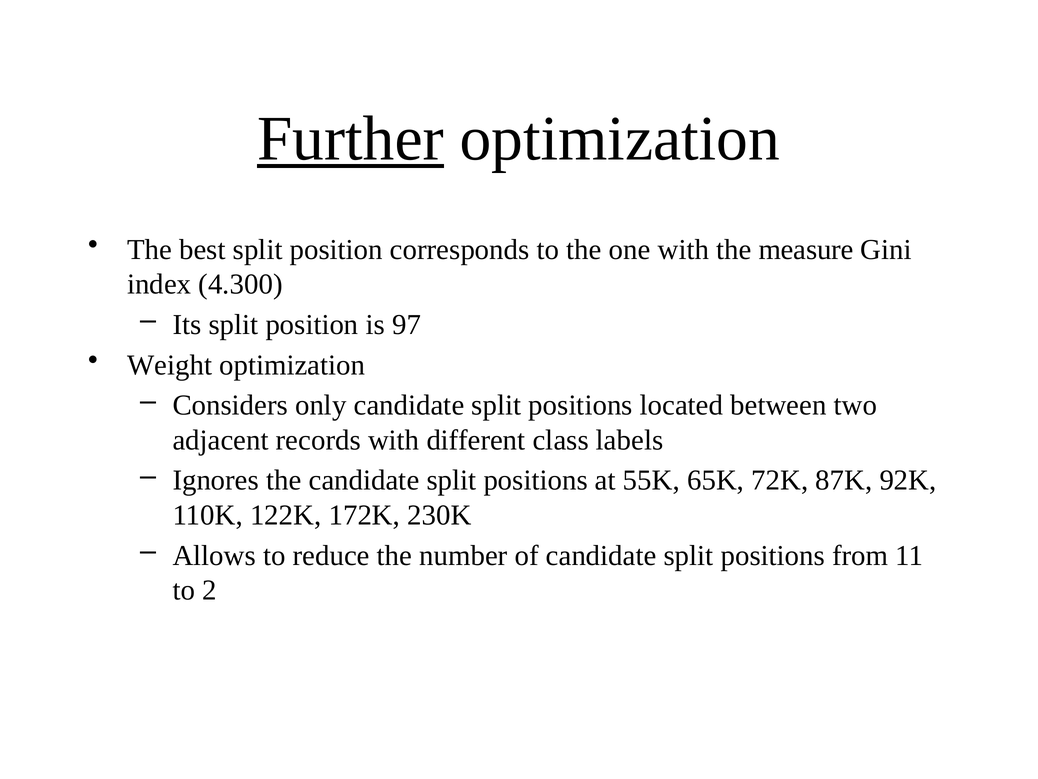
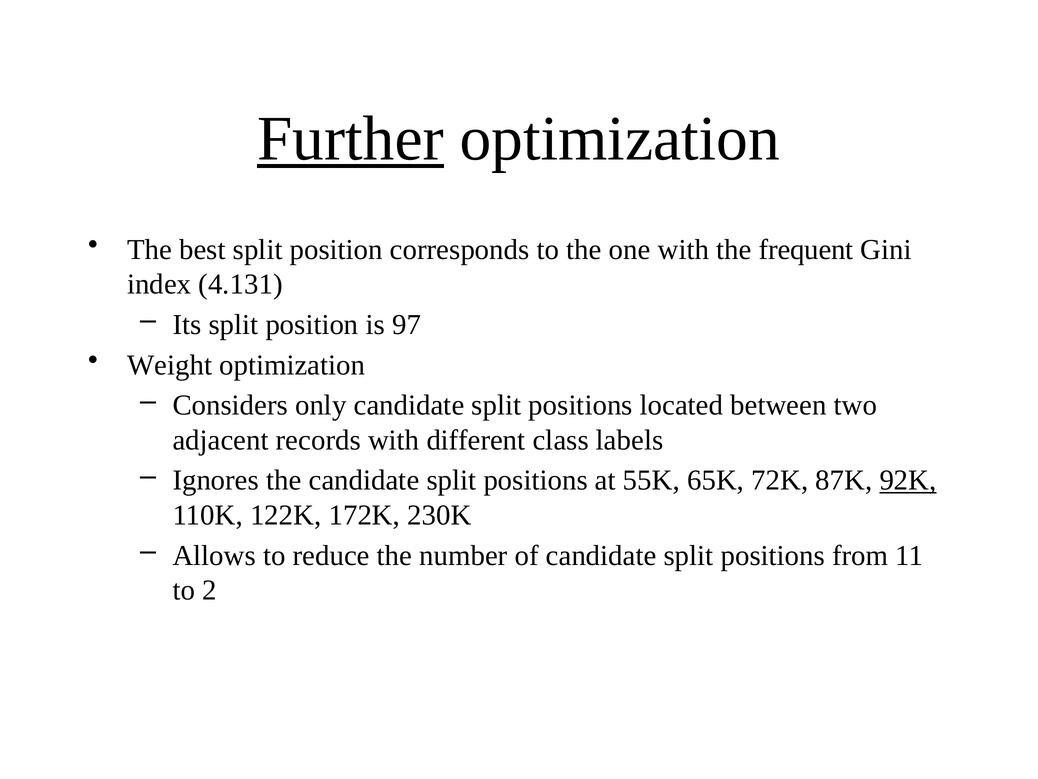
measure: measure -> frequent
4.300: 4.300 -> 4.131
92K underline: none -> present
